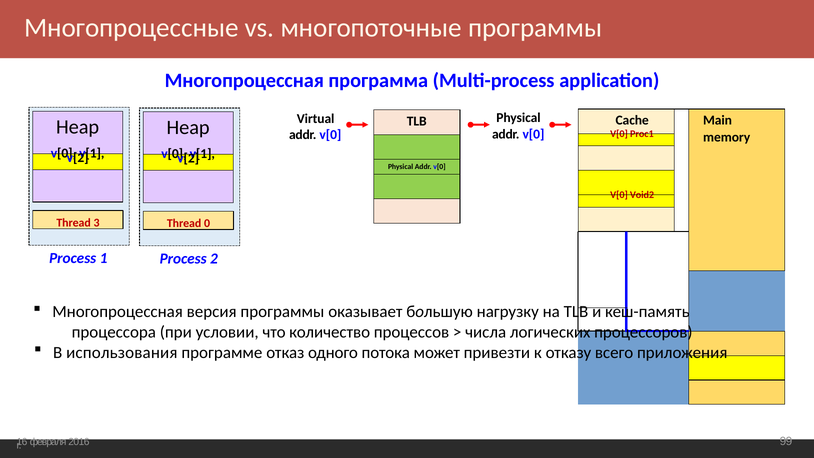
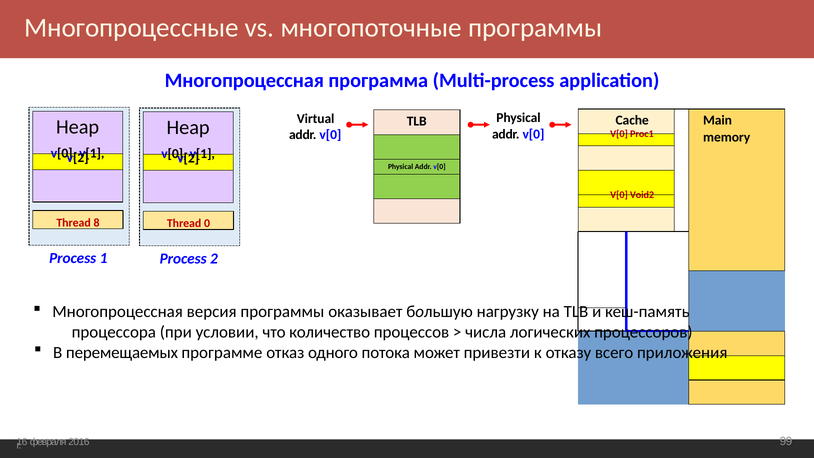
3: 3 -> 8
использования: использования -> перемещаемых
